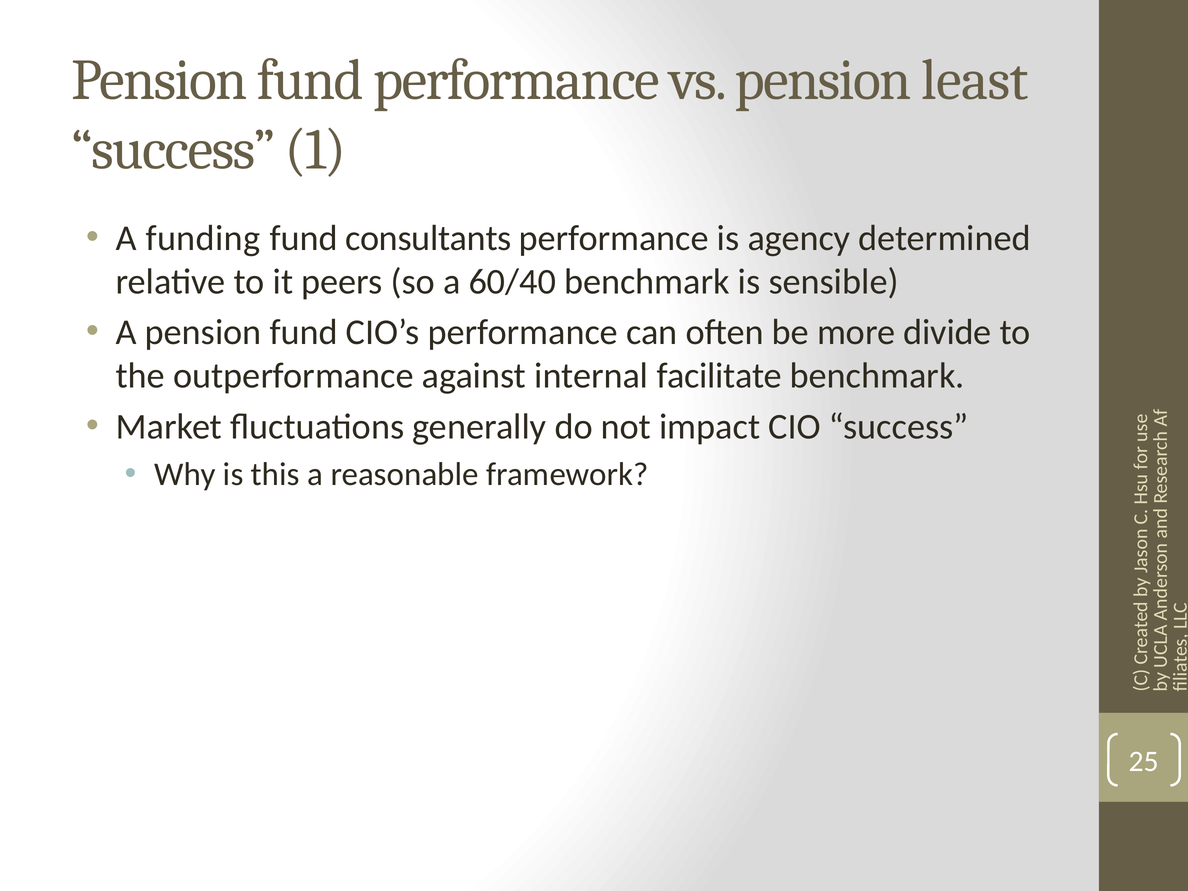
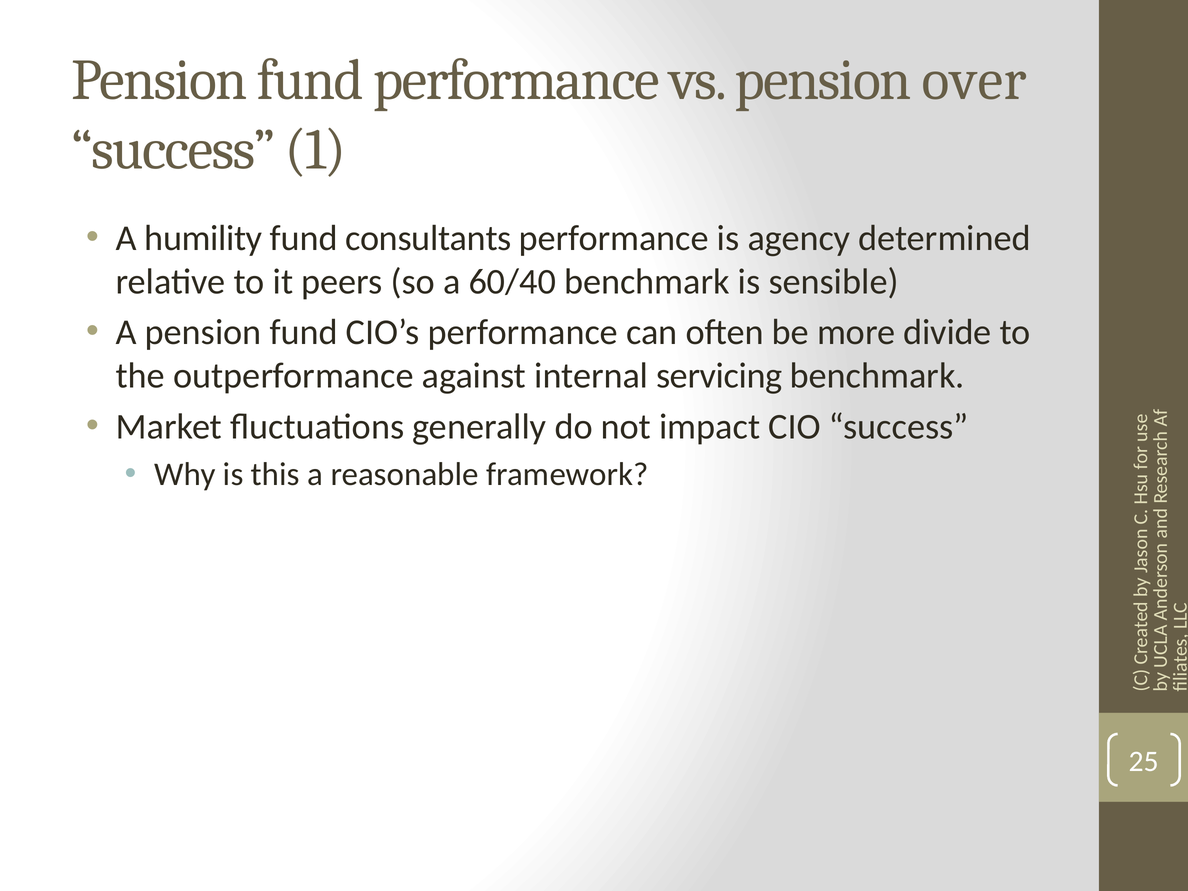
least: least -> over
funding: funding -> humility
facilitate: facilitate -> servicing
